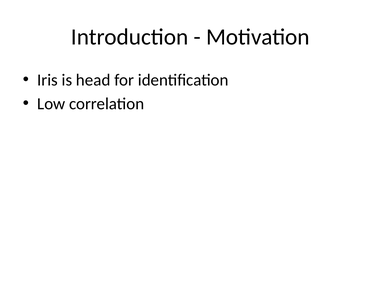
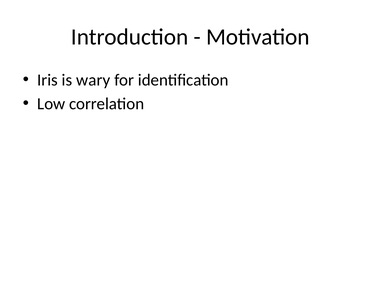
head: head -> wary
